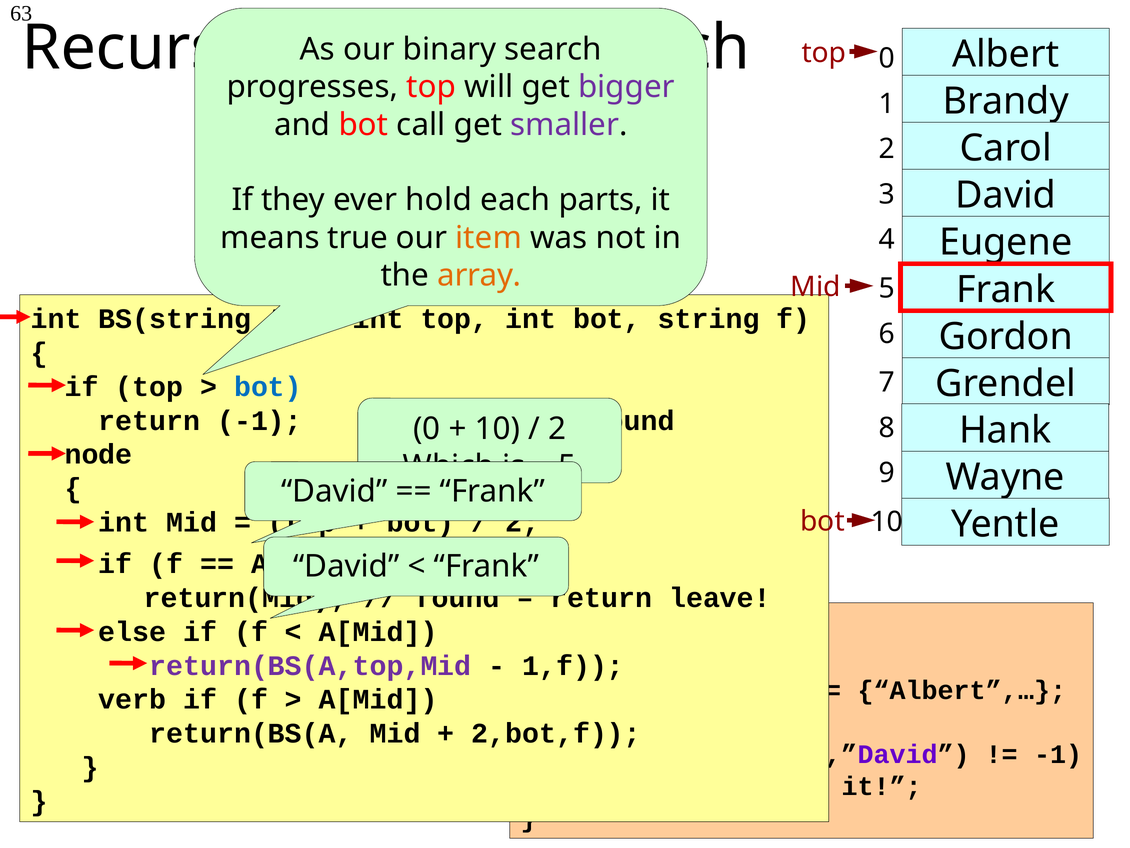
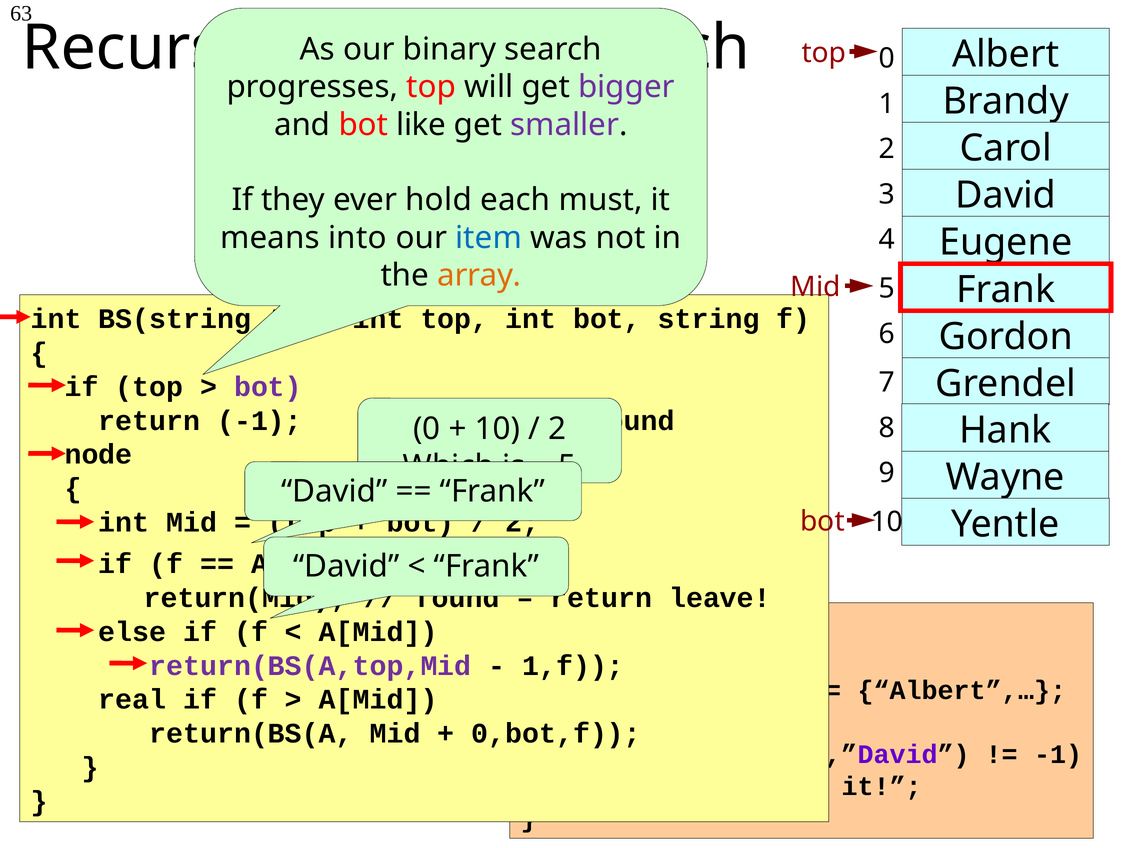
call: call -> like
parts: parts -> must
true: true -> into
item colour: orange -> blue
bot at (268, 387) colour: blue -> purple
verb: verb -> real
2,bot,f: 2,bot,f -> 0,bot,f
